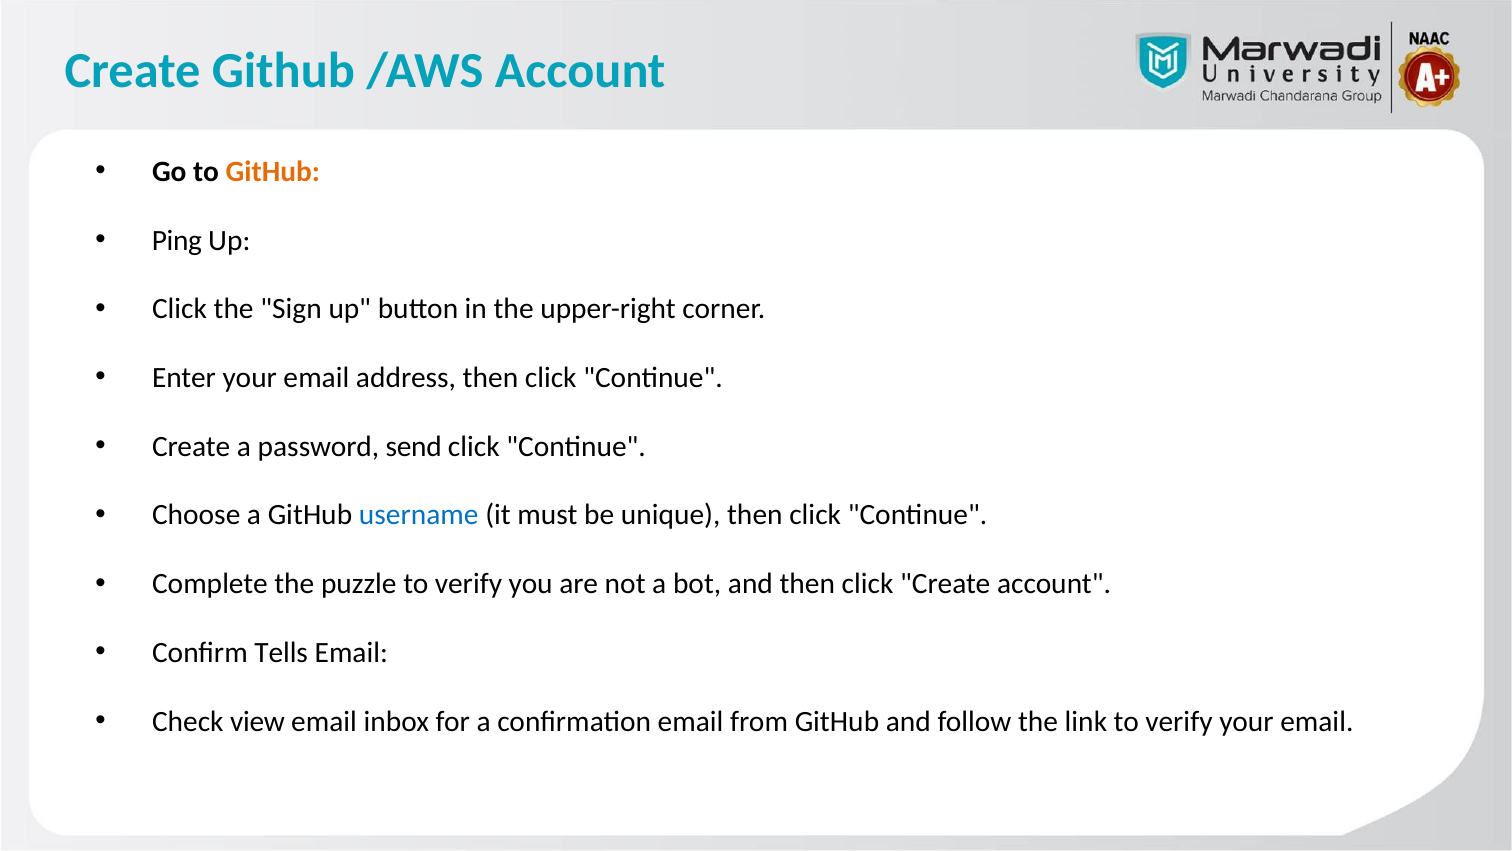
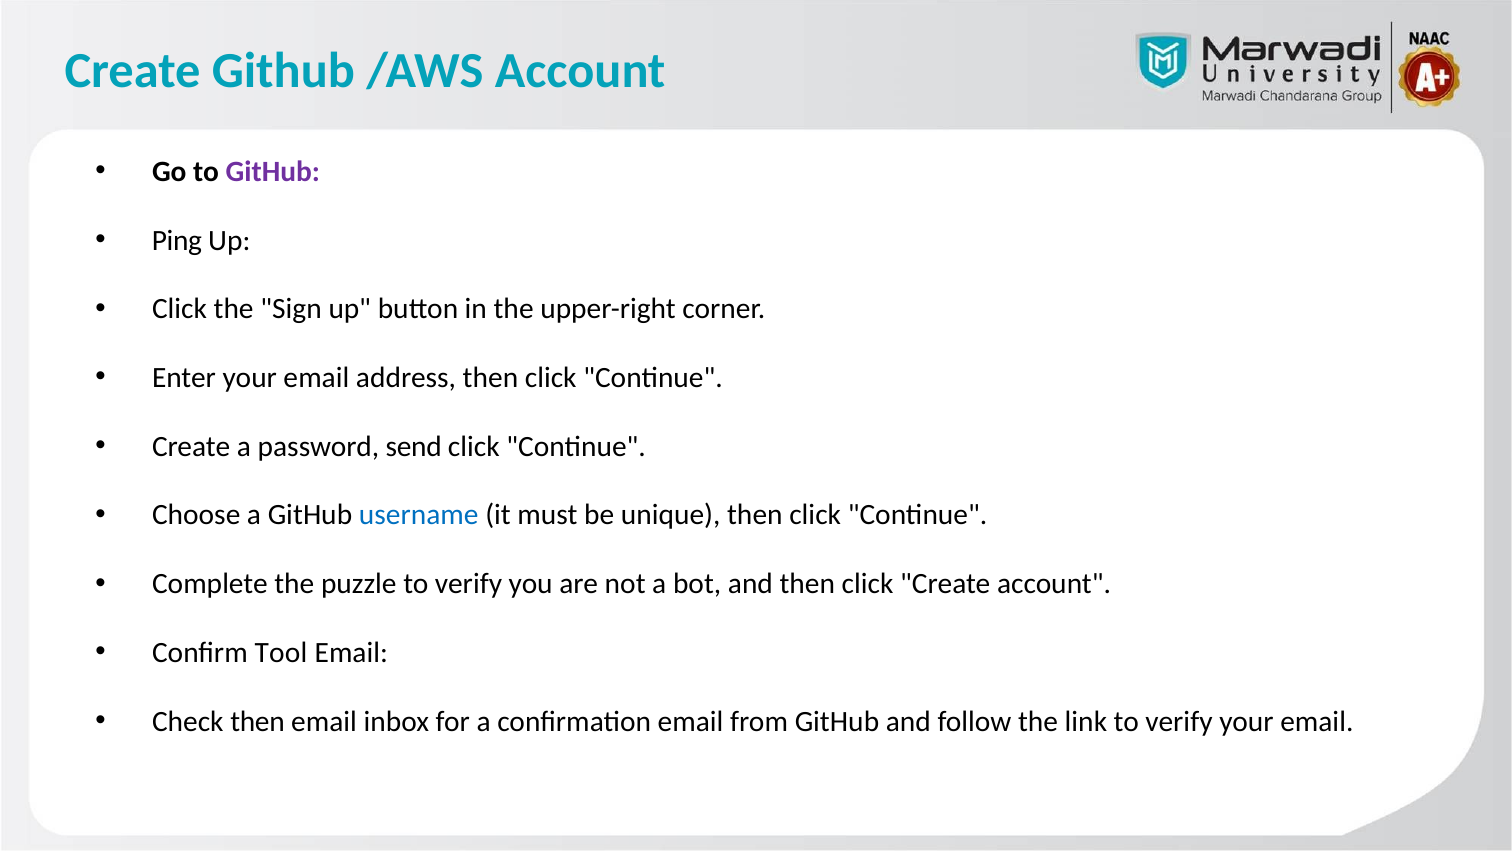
GitHub at (273, 171) colour: orange -> purple
Tells: Tells -> Tool
Check view: view -> then
